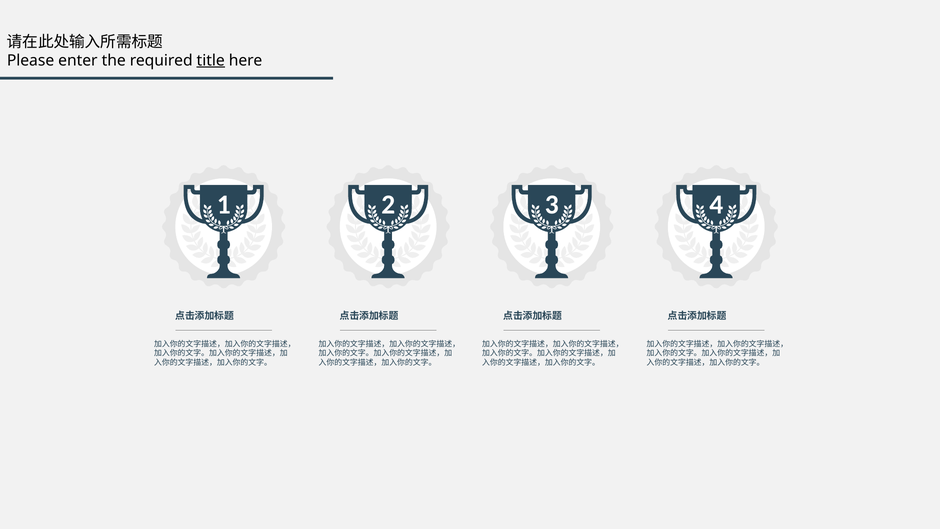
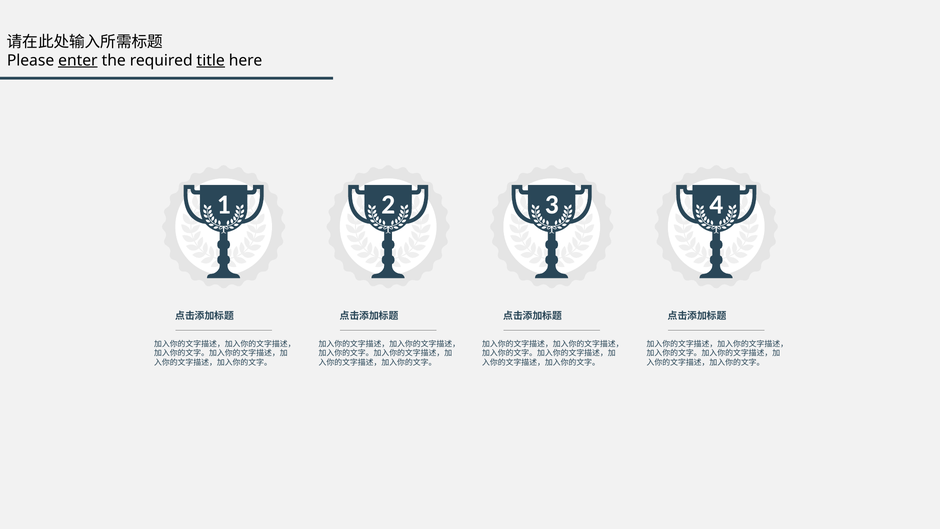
enter underline: none -> present
